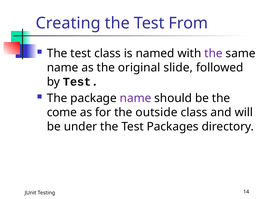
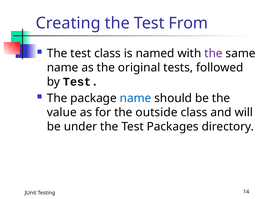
slide: slide -> tests
name at (136, 98) colour: purple -> blue
come: come -> value
